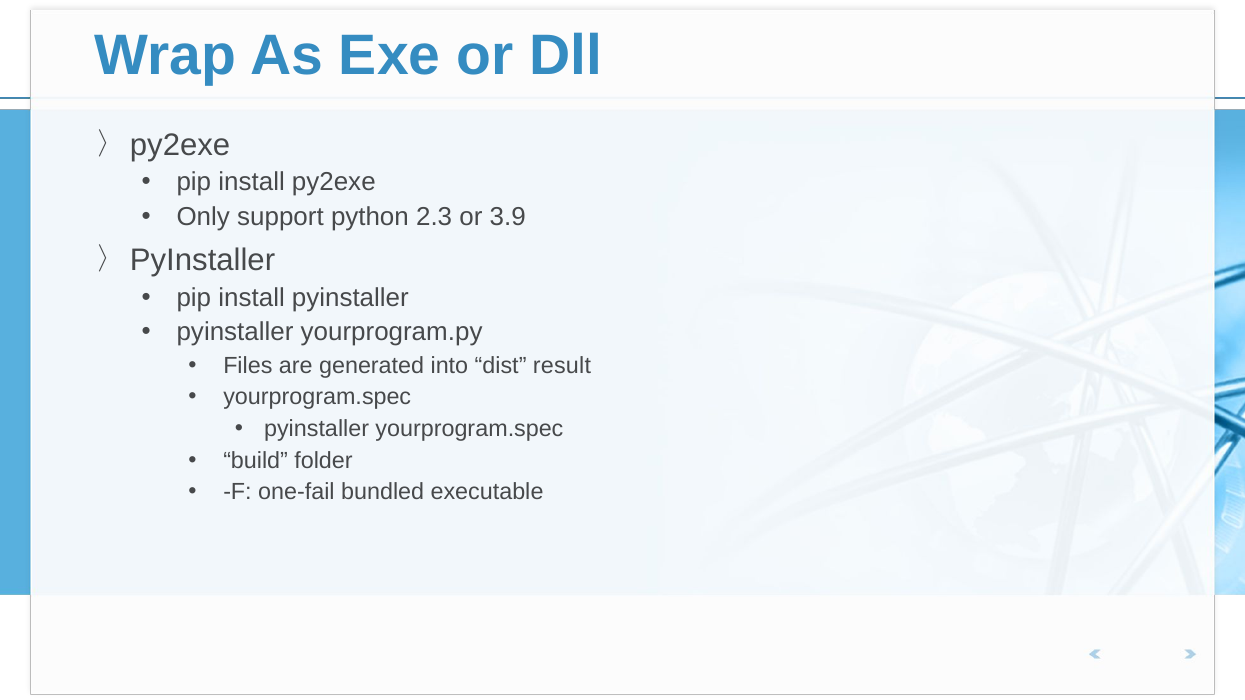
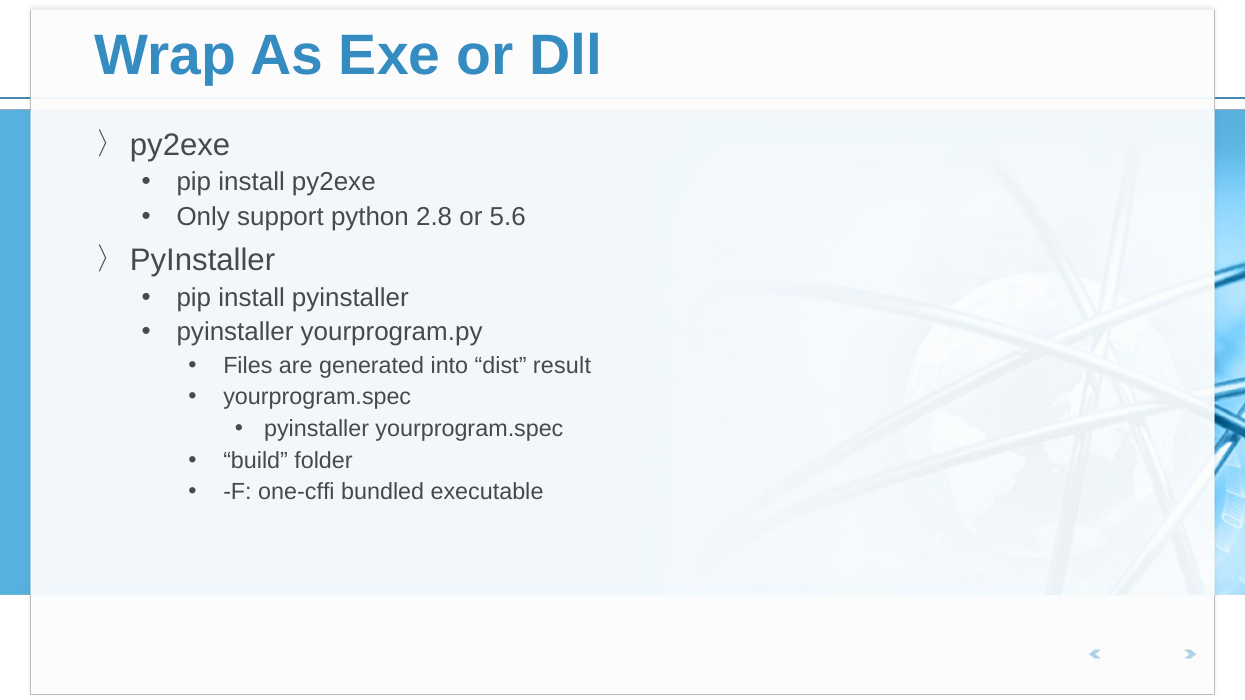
2.3: 2.3 -> 2.8
3.9: 3.9 -> 5.6
one-fail: one-fail -> one-cffi
